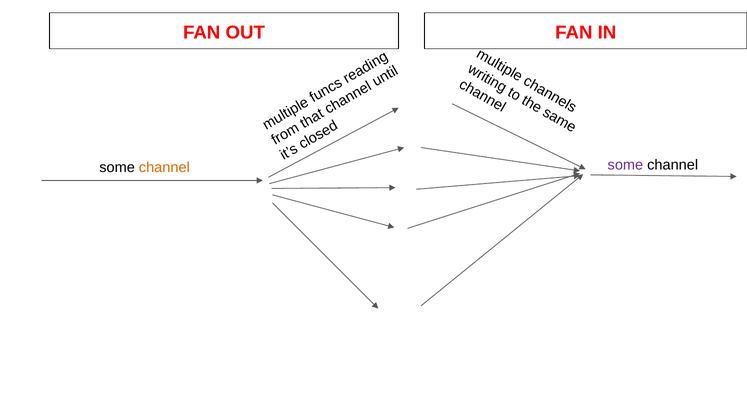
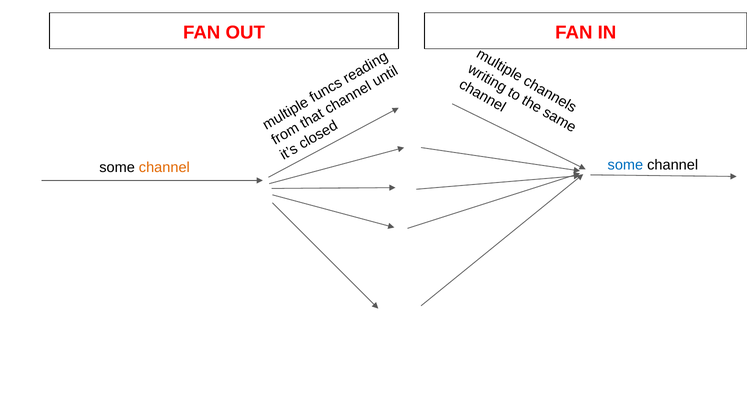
some at (625, 165) colour: purple -> blue
